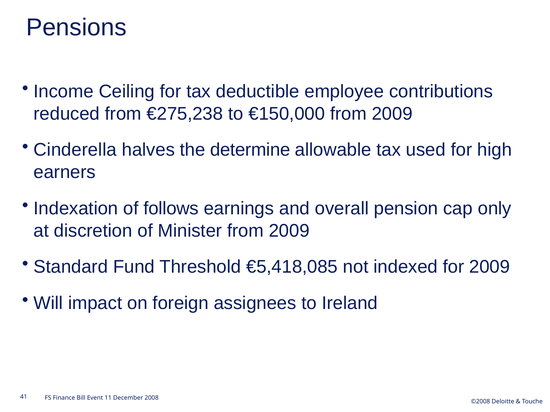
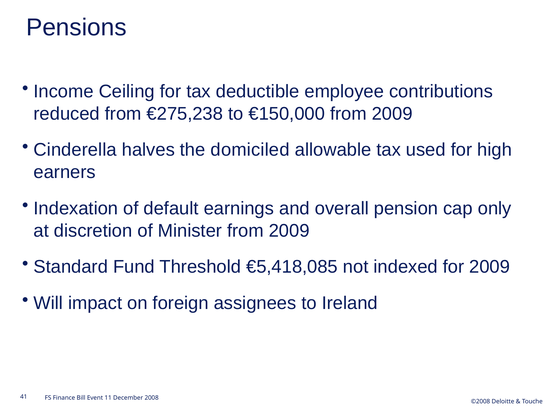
determine: determine -> domiciled
follows: follows -> default
